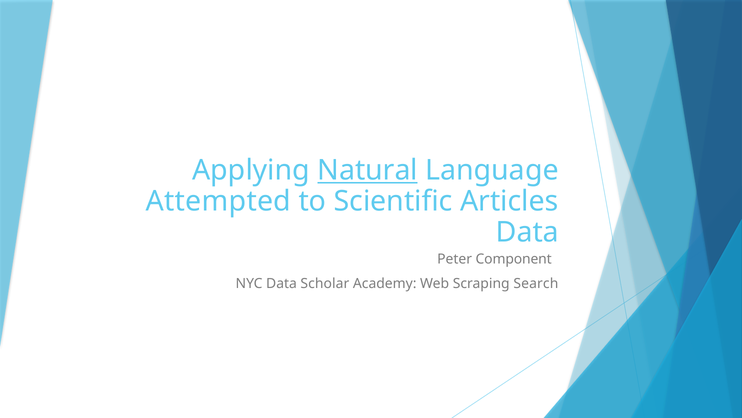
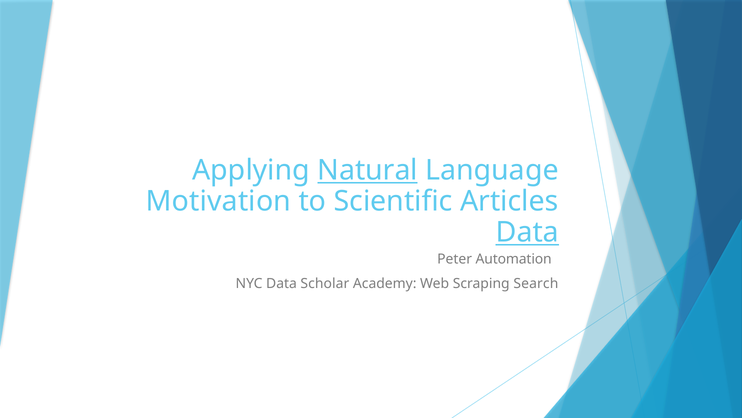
Attempted: Attempted -> Motivation
Data at (527, 232) underline: none -> present
Component: Component -> Automation
